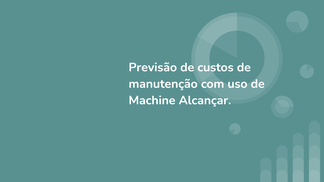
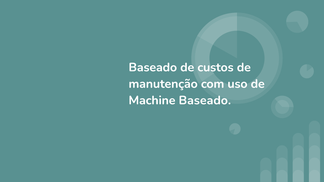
Previsão at (153, 67): Previsão -> Baseado
Machine Alcançar: Alcançar -> Baseado
